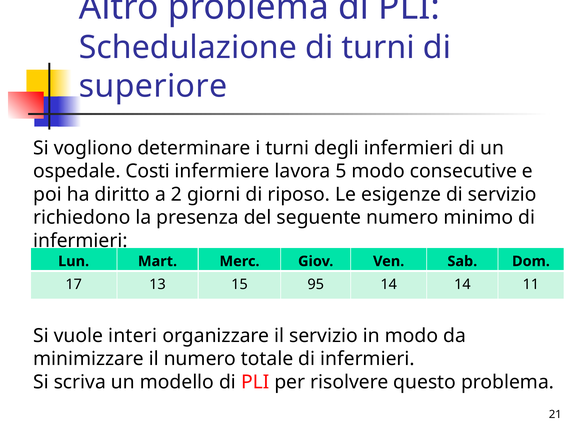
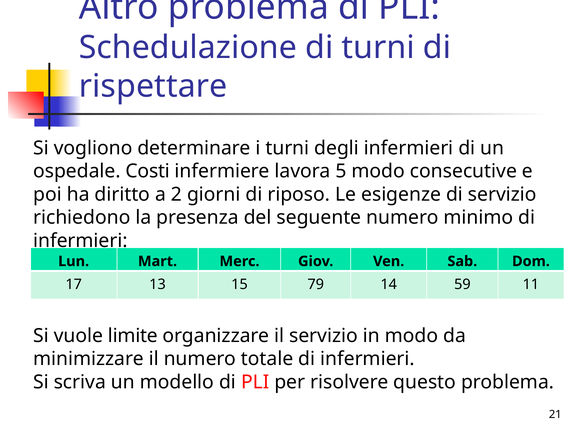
superiore: superiore -> rispettare
95: 95 -> 79
14 14: 14 -> 59
interi: interi -> limite
